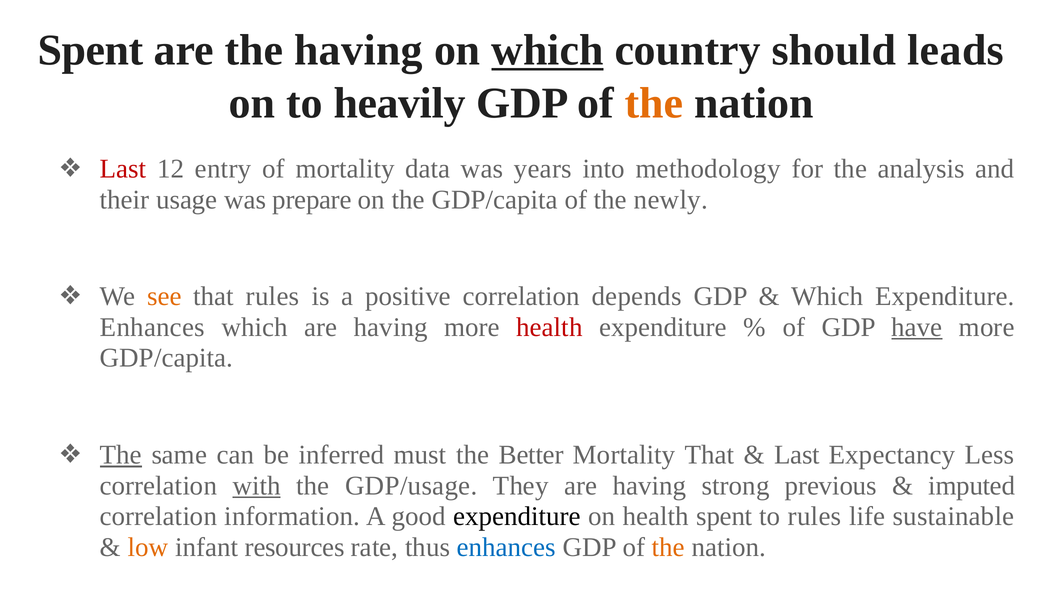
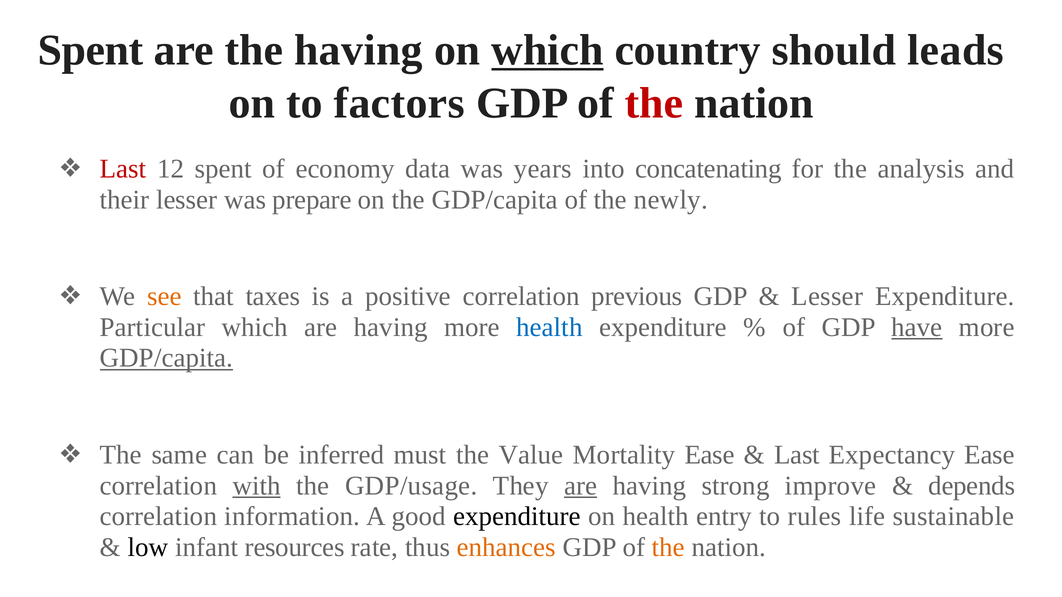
heavily: heavily -> factors
the at (654, 103) colour: orange -> red
12 entry: entry -> spent
of mortality: mortality -> economy
methodology: methodology -> concatenating
their usage: usage -> lesser
that rules: rules -> taxes
depends: depends -> previous
Which at (827, 297): Which -> Lesser
Enhances at (152, 327): Enhances -> Particular
health at (549, 327) colour: red -> blue
GDP/capita at (166, 358) underline: none -> present
The at (121, 455) underline: present -> none
Better: Better -> Value
Mortality That: That -> Ease
Expectancy Less: Less -> Ease
are at (581, 486) underline: none -> present
previous: previous -> improve
imputed: imputed -> depends
health spent: spent -> entry
low colour: orange -> black
enhances at (506, 548) colour: blue -> orange
